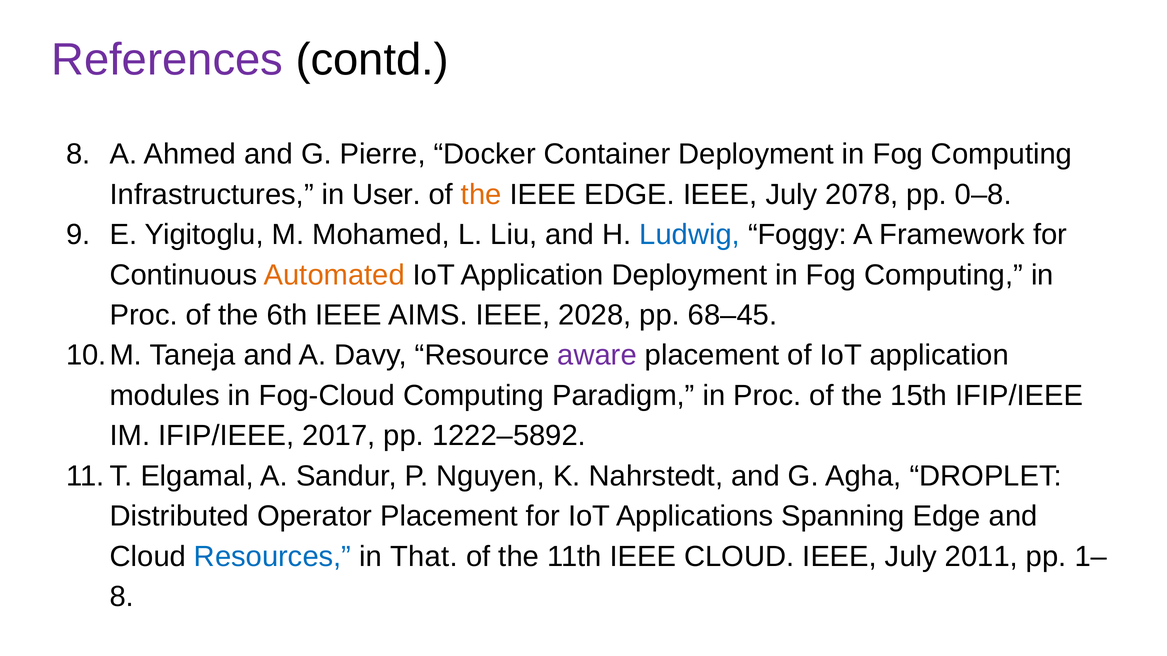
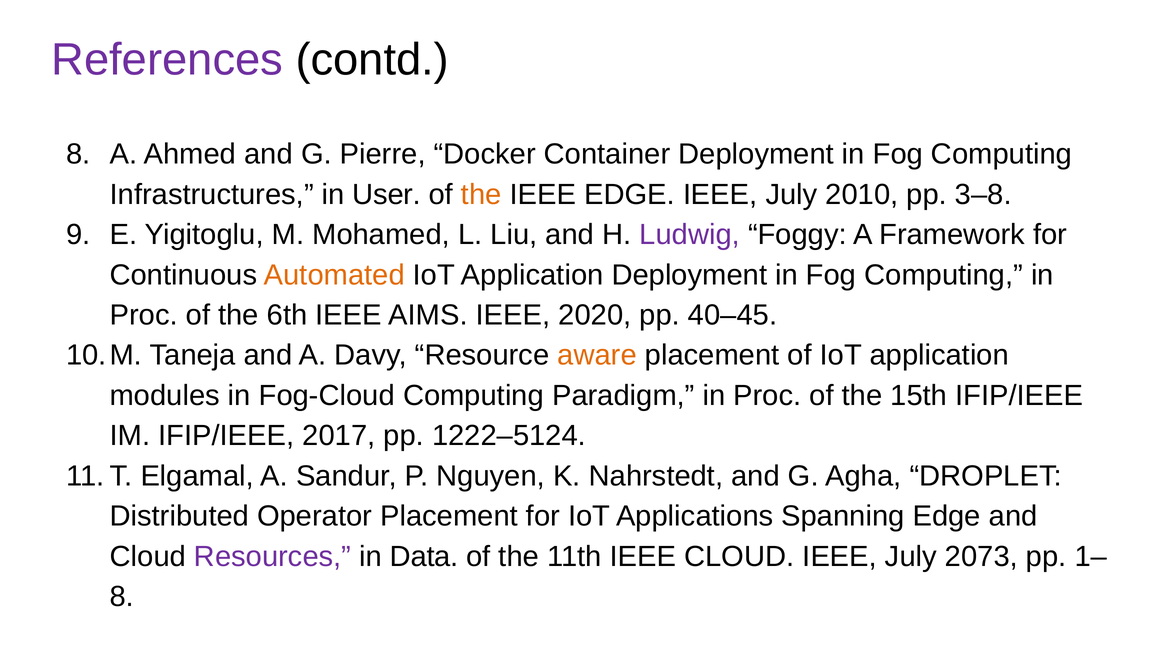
2078: 2078 -> 2010
0–8: 0–8 -> 3–8
Ludwig colour: blue -> purple
2028: 2028 -> 2020
68–45: 68–45 -> 40–45
aware colour: purple -> orange
1222–5892: 1222–5892 -> 1222–5124
Resources colour: blue -> purple
That: That -> Data
2011: 2011 -> 2073
